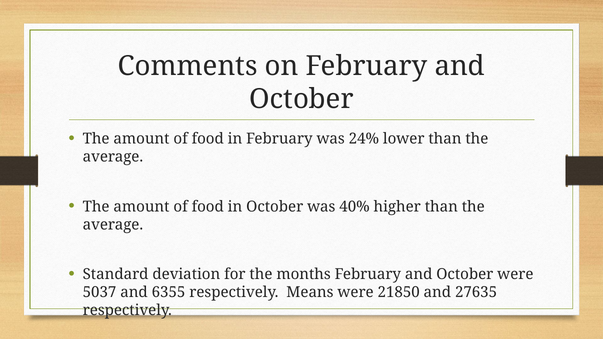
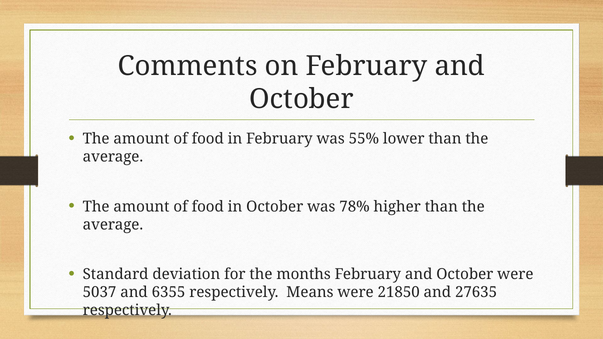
24%: 24% -> 55%
40%: 40% -> 78%
